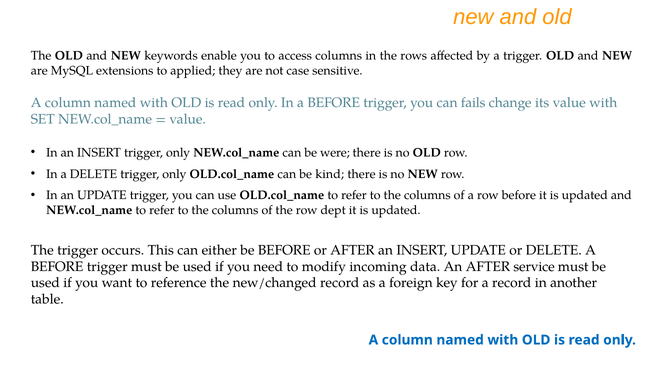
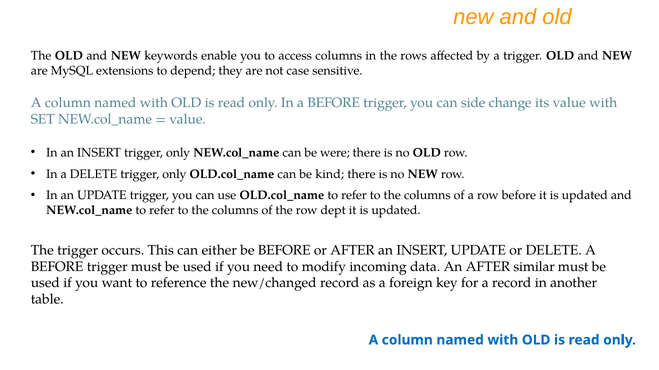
applied: applied -> depend
fails: fails -> side
service: service -> similar
